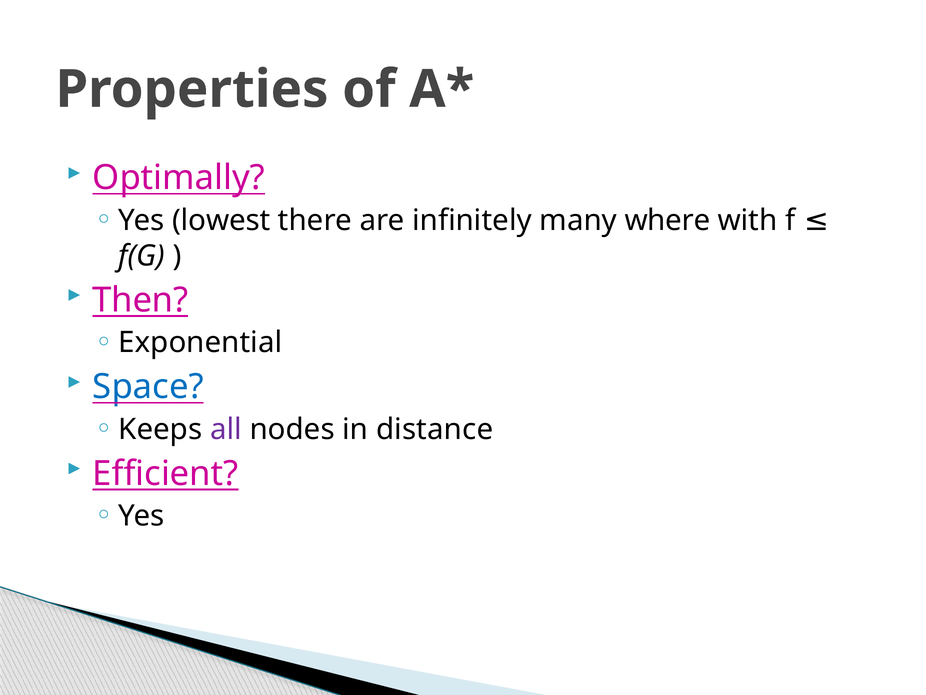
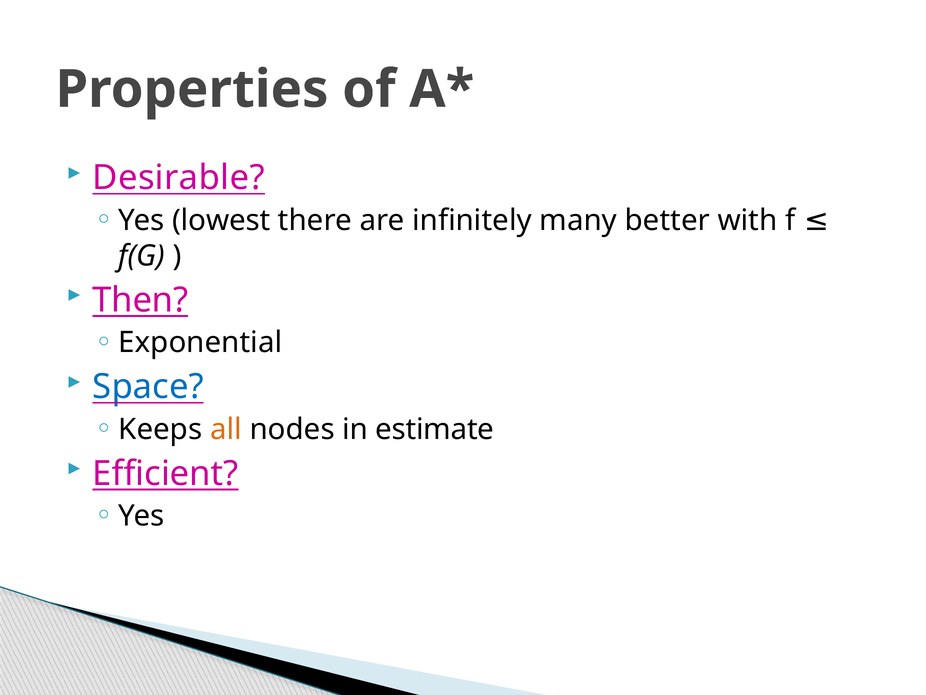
Optimally: Optimally -> Desirable
where: where -> better
all colour: purple -> orange
distance: distance -> estimate
